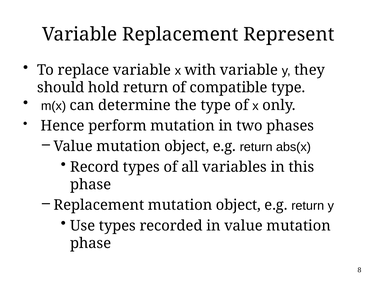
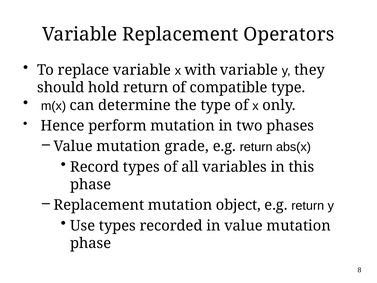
Represent: Represent -> Operators
Value mutation object: object -> grade
